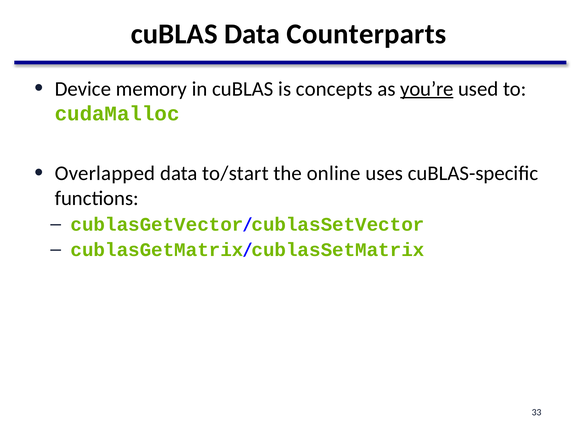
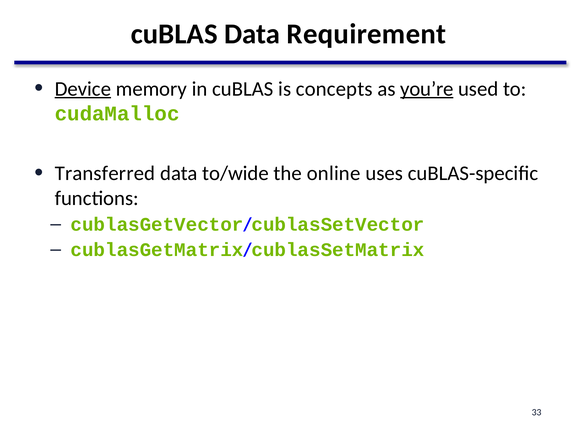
Counterparts: Counterparts -> Requirement
Device underline: none -> present
Overlapped: Overlapped -> Transferred
to/start: to/start -> to/wide
